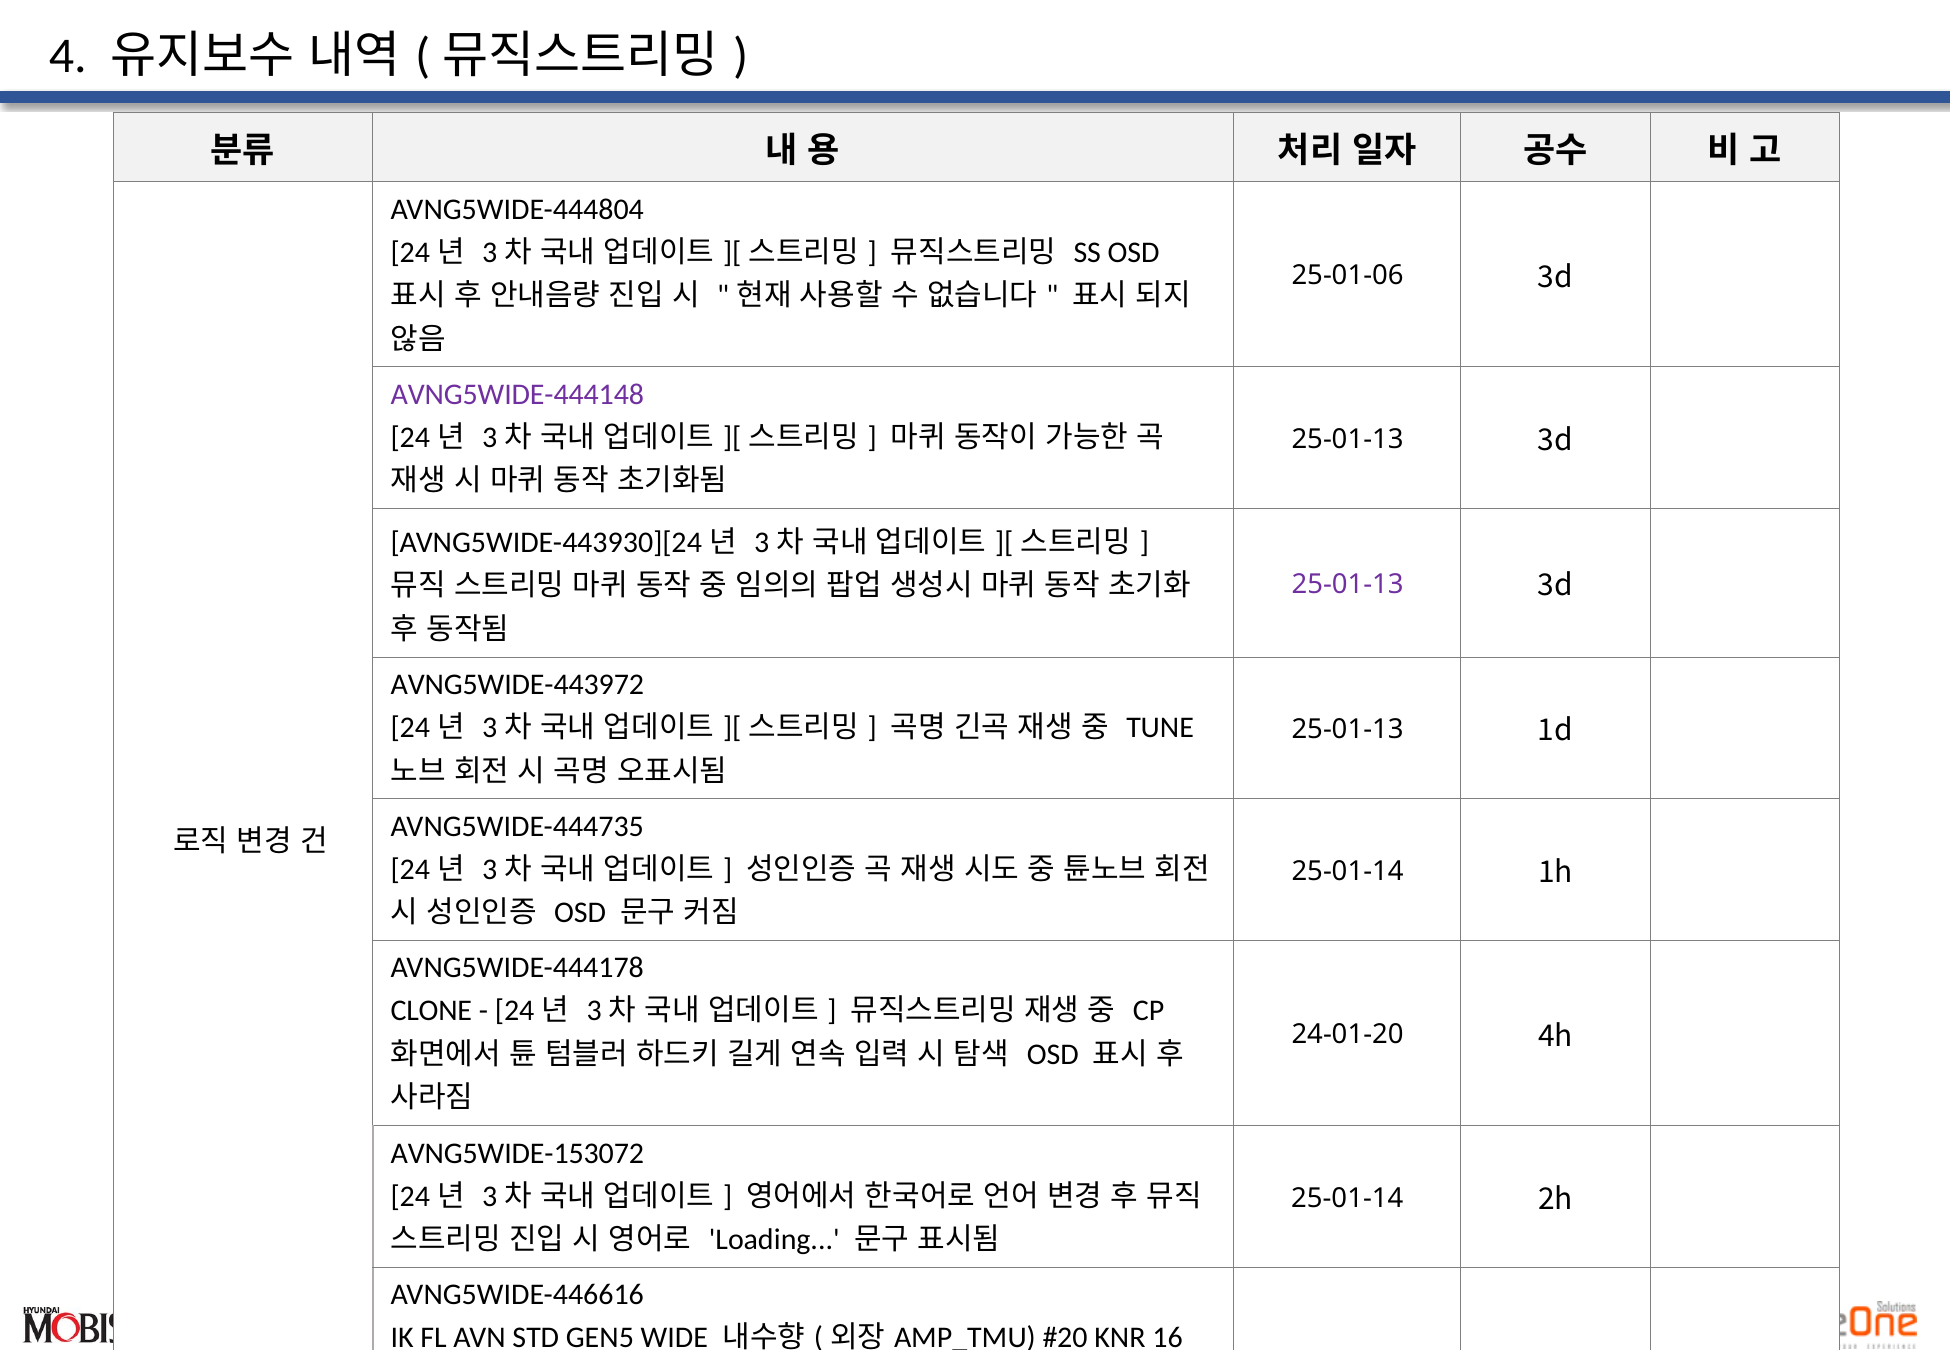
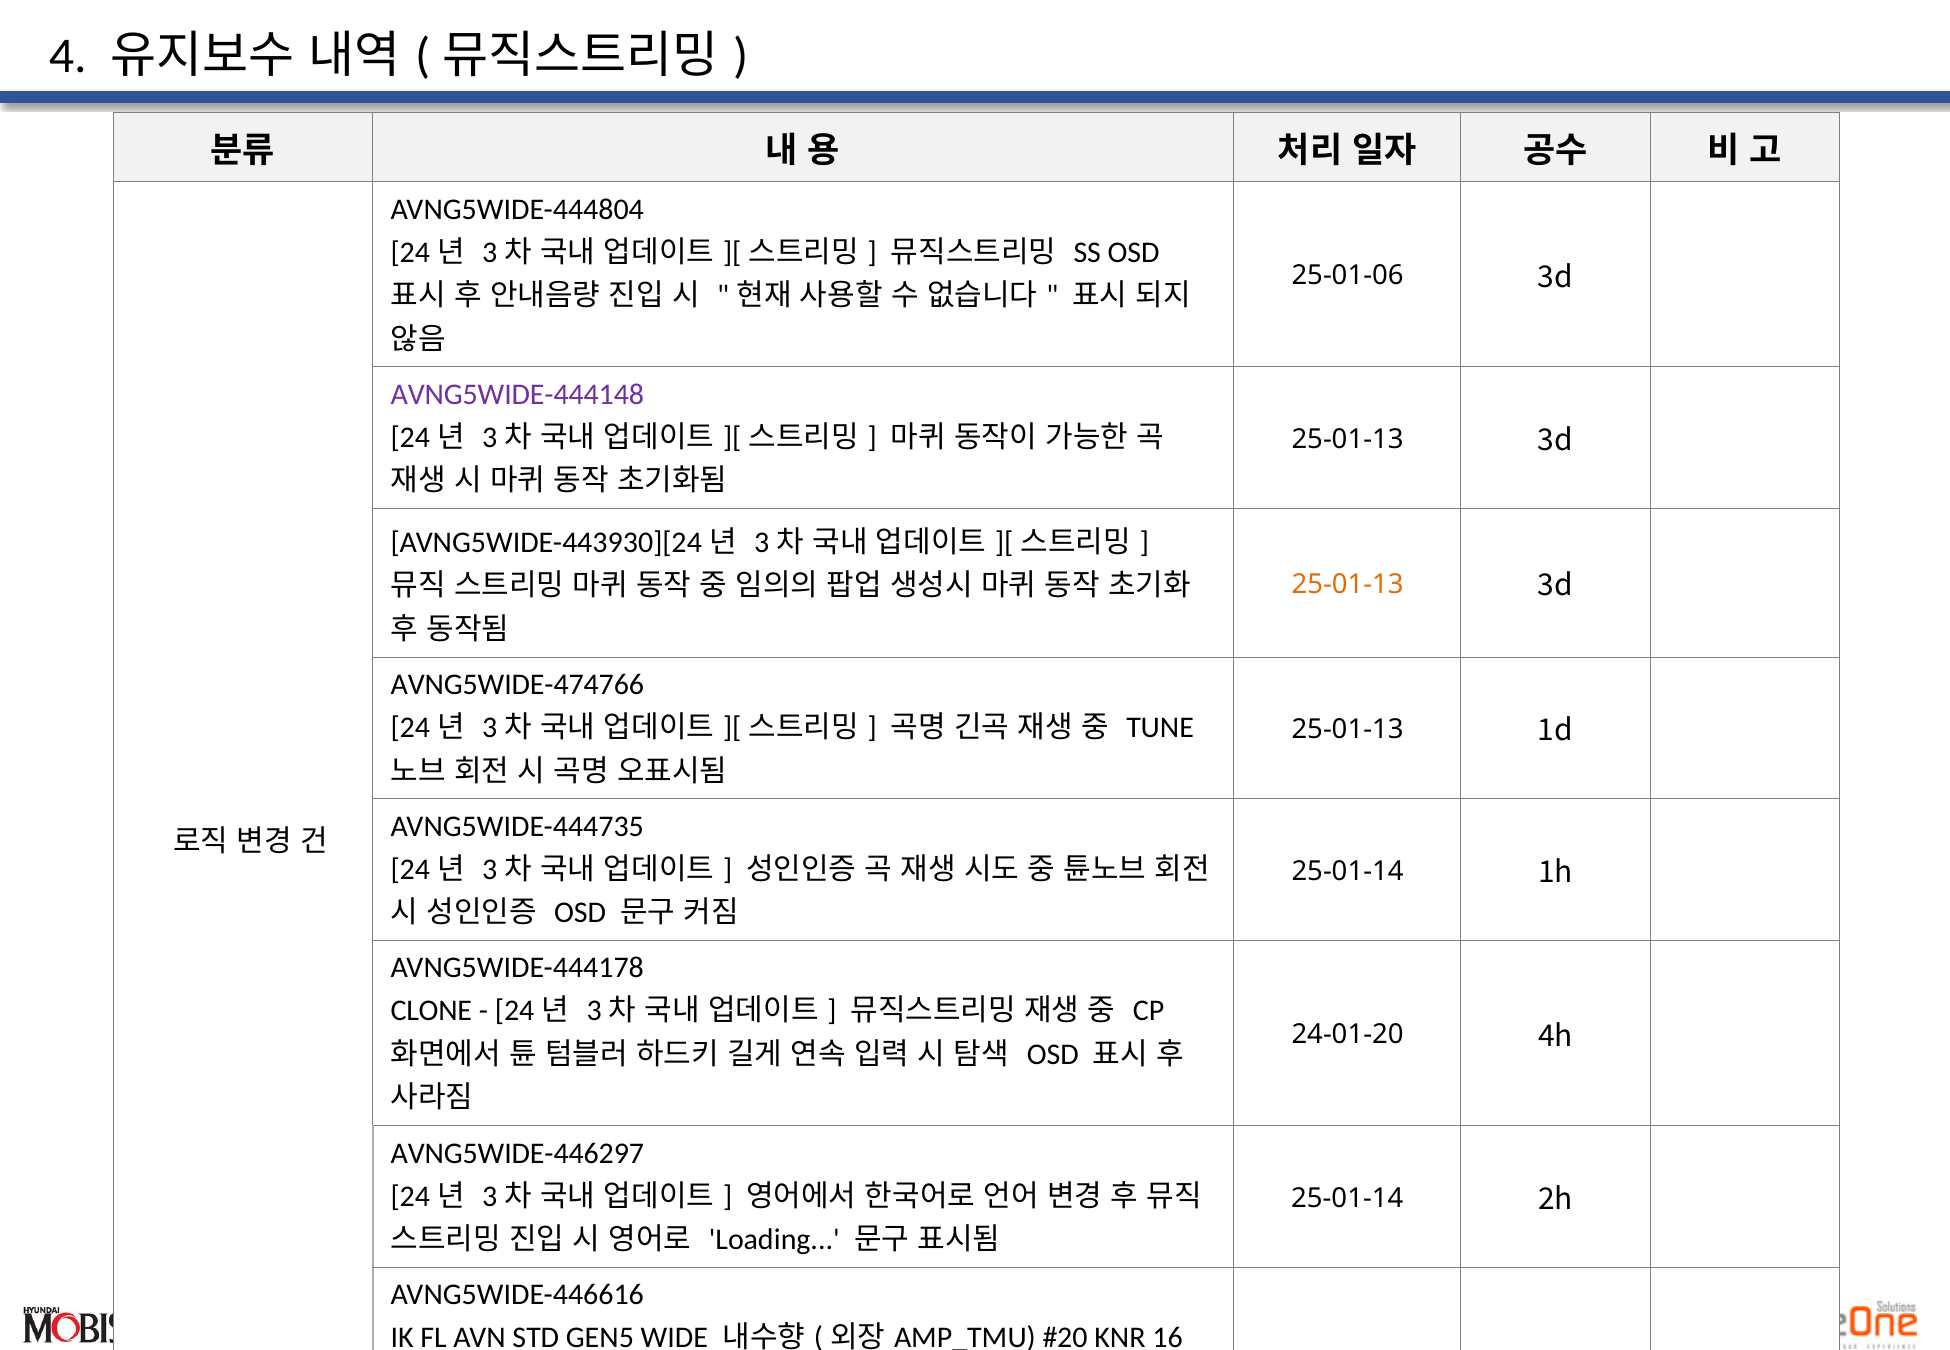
25-01-13 at (1348, 584) colour: purple -> orange
AVNG5WIDE-443972: AVNG5WIDE-443972 -> AVNG5WIDE-474766
AVNG5WIDE-153072: AVNG5WIDE-153072 -> AVNG5WIDE-446297
